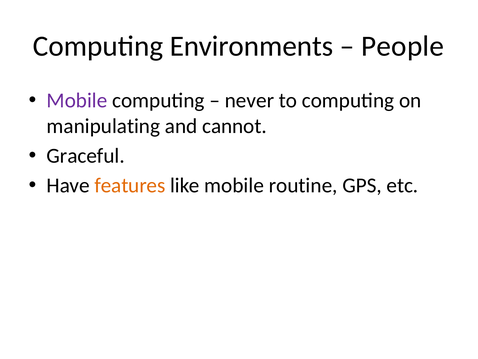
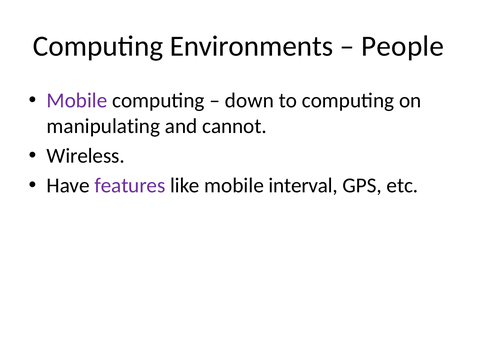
never: never -> down
Graceful: Graceful -> Wireless
features colour: orange -> purple
routine: routine -> interval
